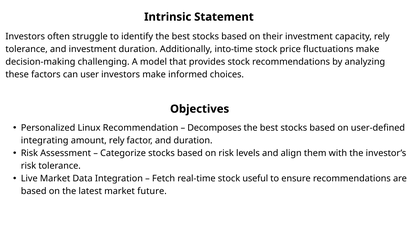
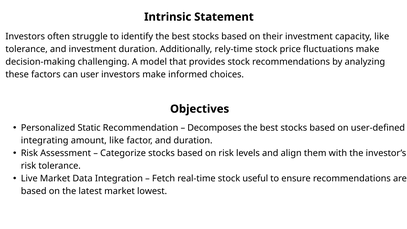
capacity rely: rely -> like
into-time: into-time -> rely-time
Linux: Linux -> Static
amount rely: rely -> like
future: future -> lowest
